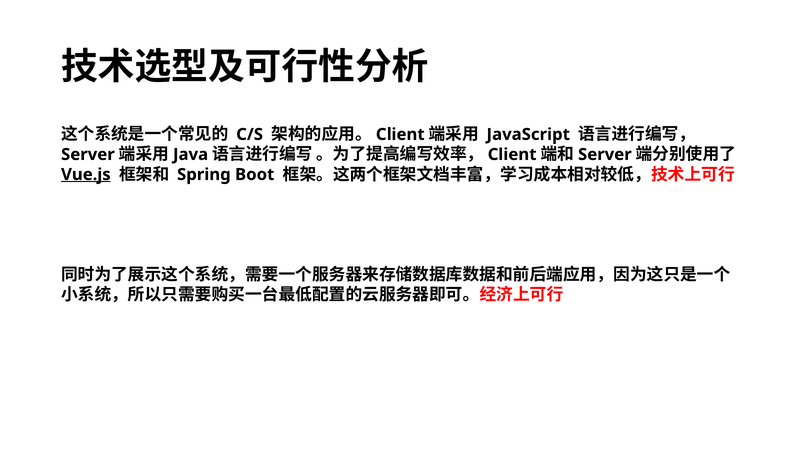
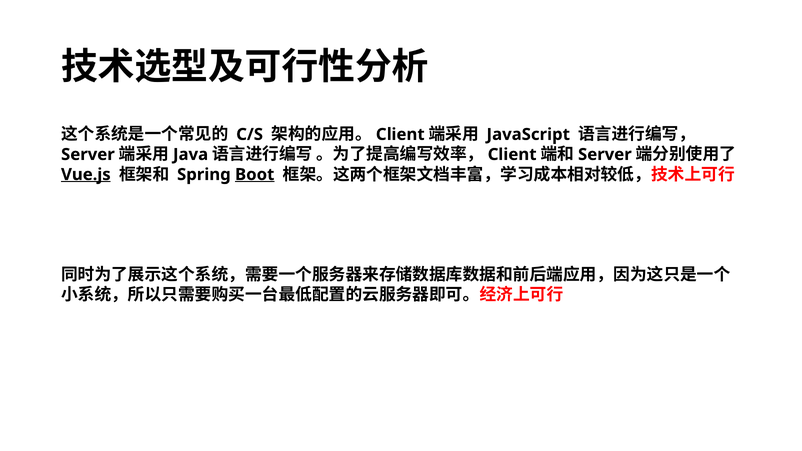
Boot underline: none -> present
